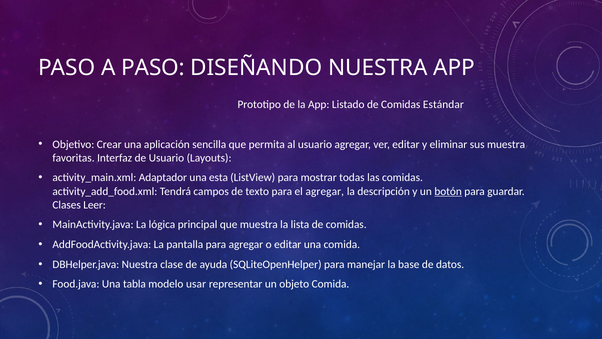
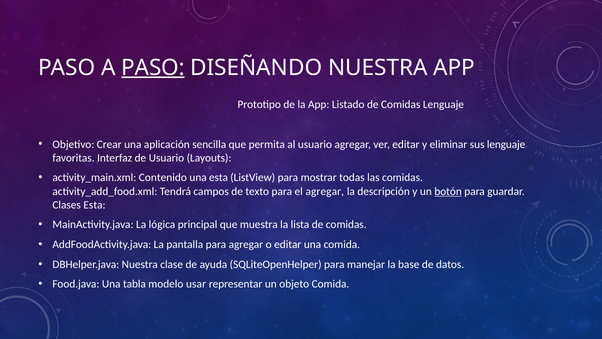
PASO at (153, 68) underline: none -> present
Comidas Estándar: Estándar -> Lenguaje
sus muestra: muestra -> lenguaje
Adaptador: Adaptador -> Contenido
Clases Leer: Leer -> Esta
